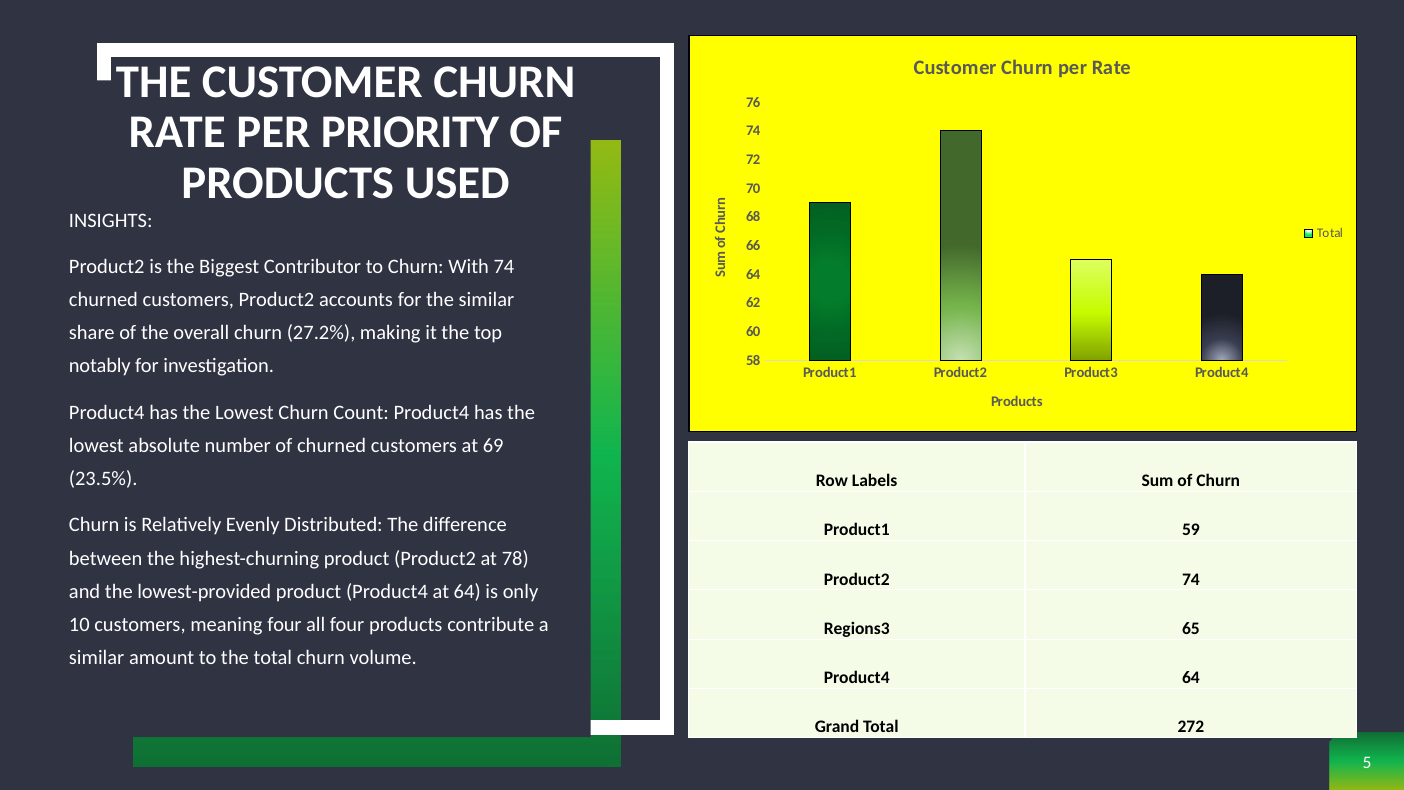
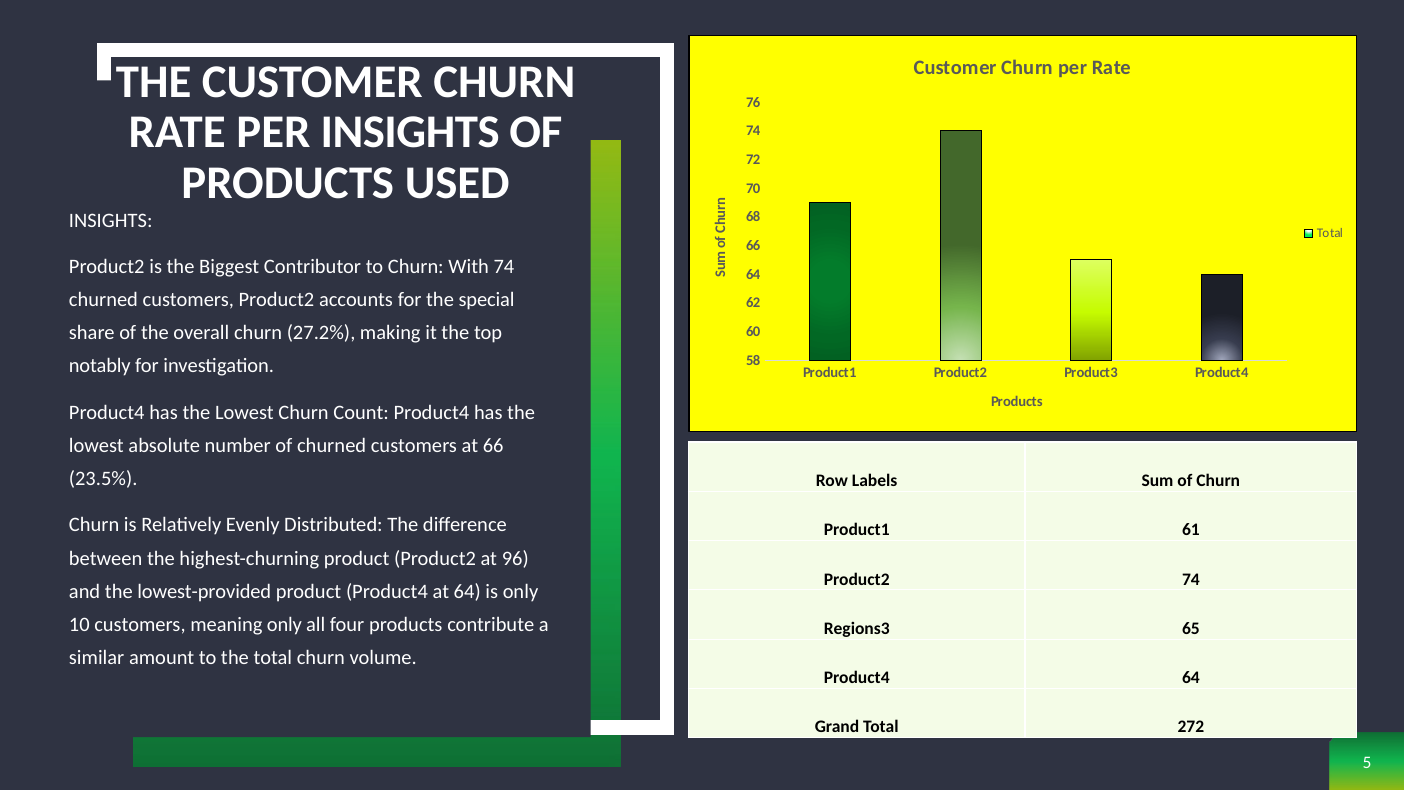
PER PRIORITY: PRIORITY -> INSIGHTS
the similar: similar -> special
at 69: 69 -> 66
59: 59 -> 61
78: 78 -> 96
meaning four: four -> only
